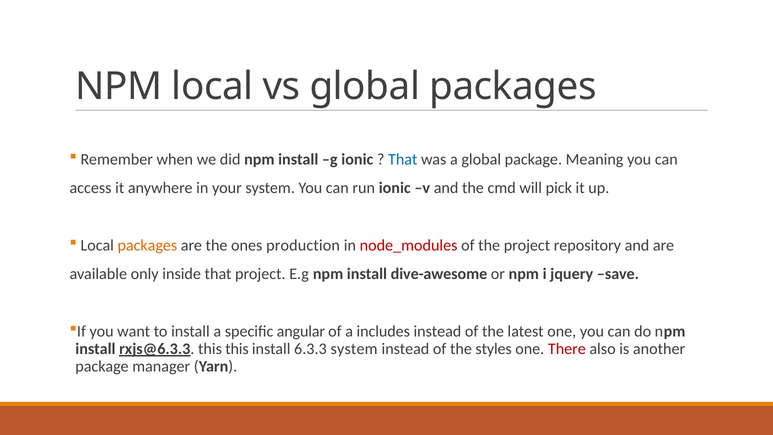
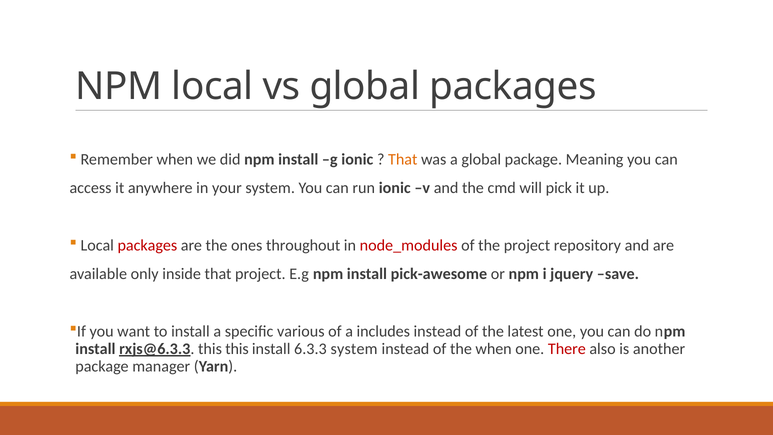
That at (403, 159) colour: blue -> orange
packages at (147, 245) colour: orange -> red
production: production -> throughout
dive-awesome: dive-awesome -> pick-awesome
angular: angular -> various
the styles: styles -> when
